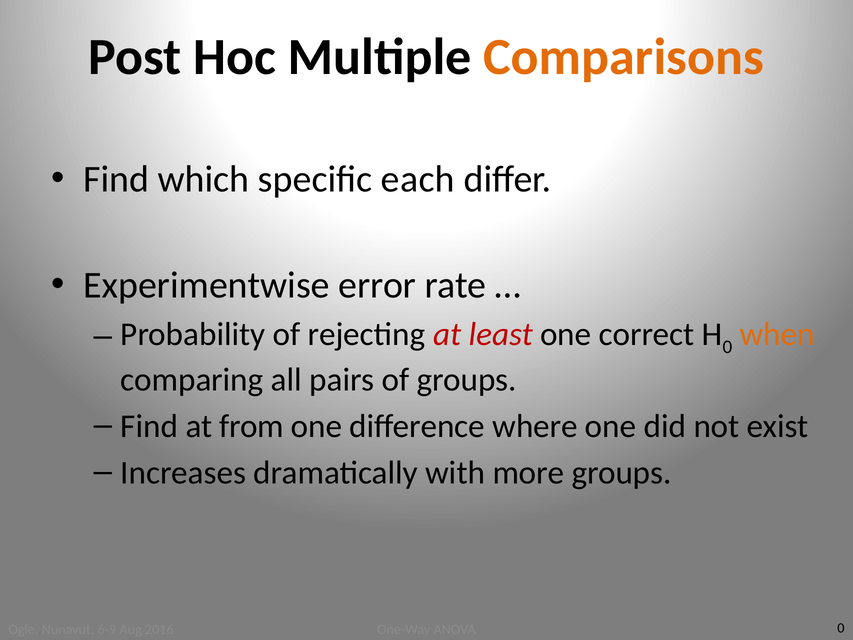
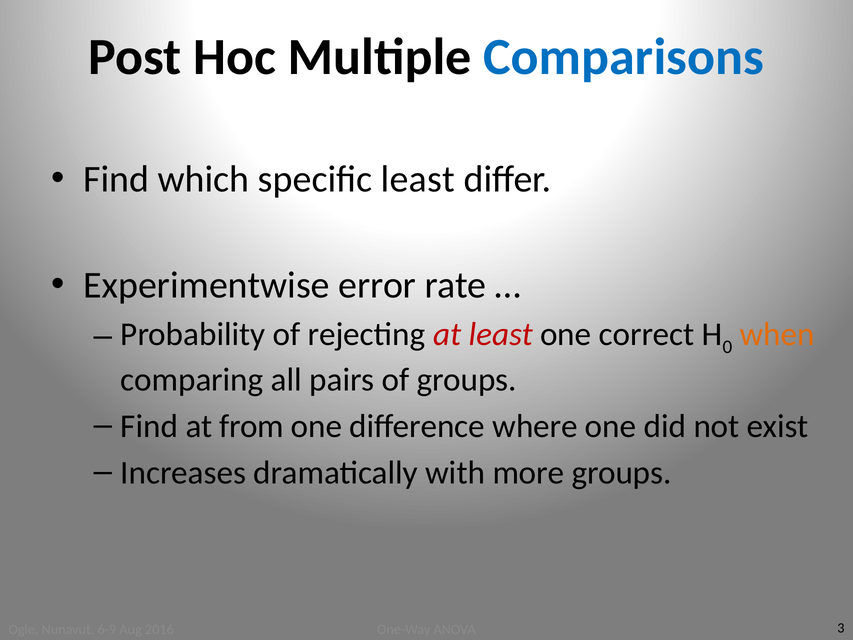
Comparisons colour: orange -> blue
specific each: each -> least
ANOVA 0: 0 -> 3
